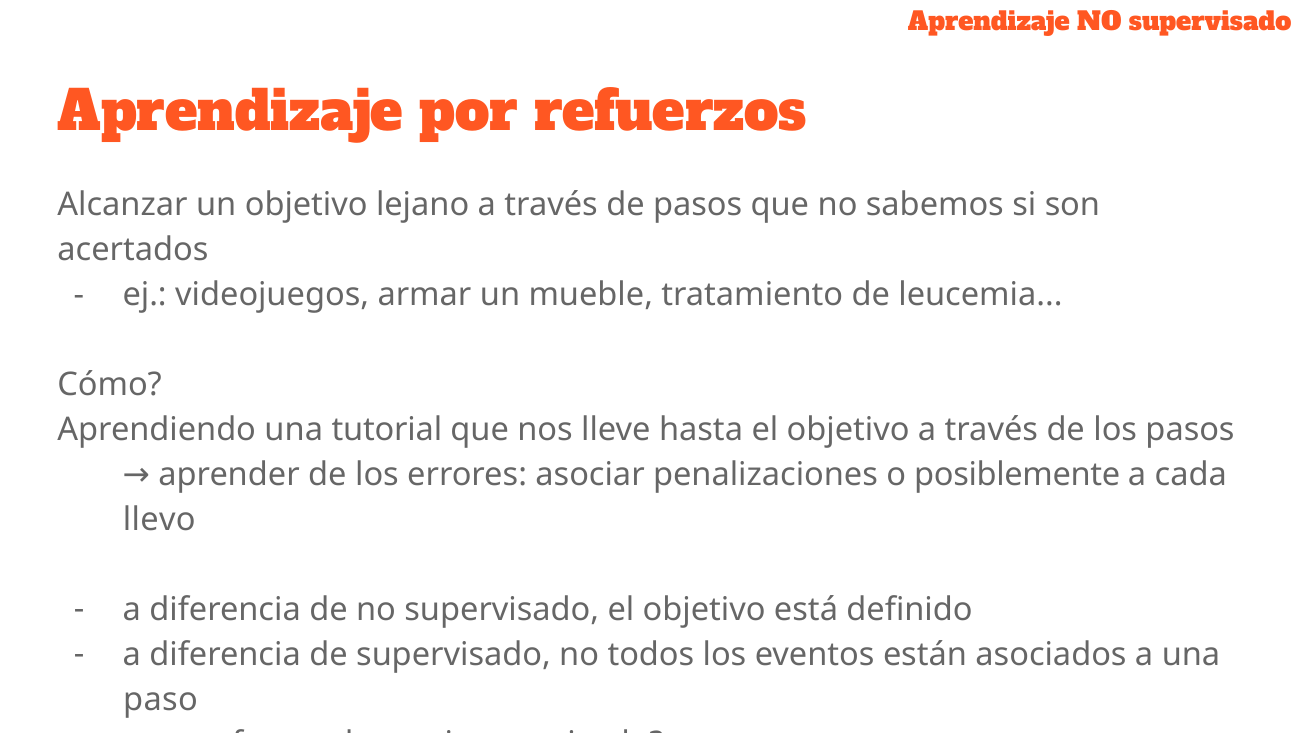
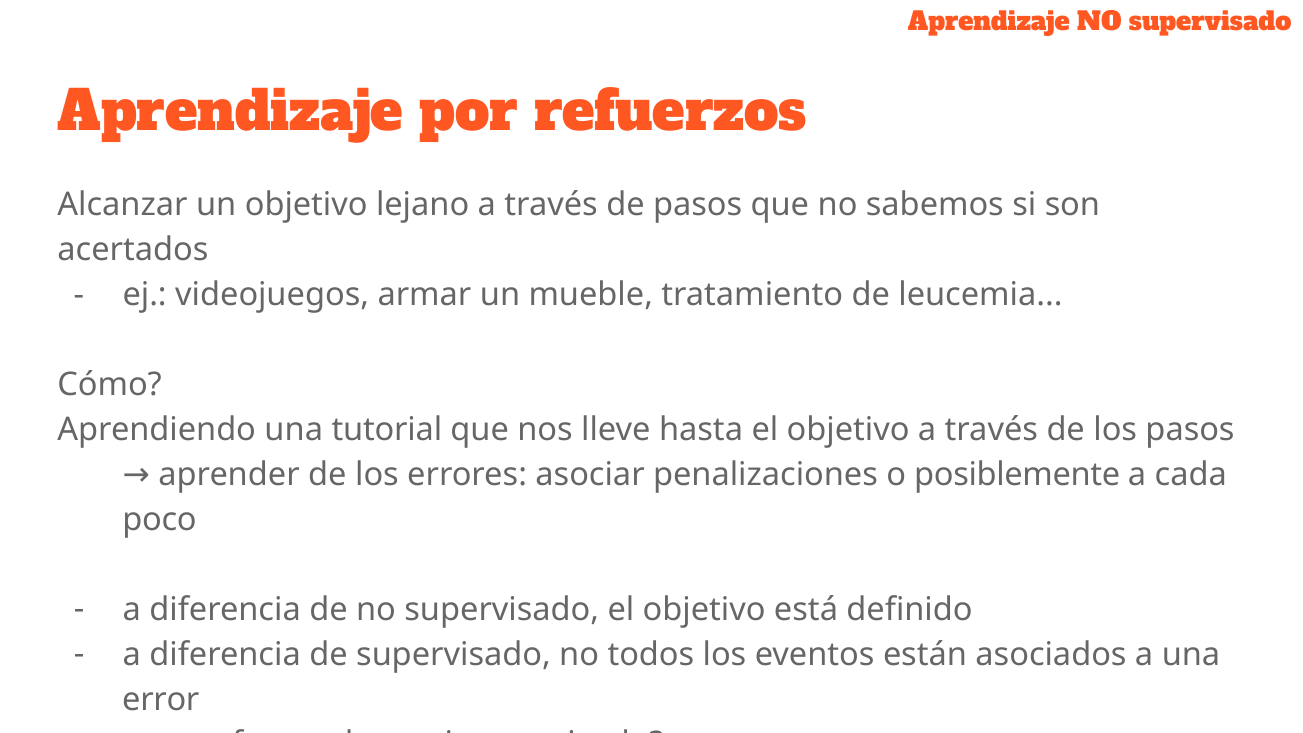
llevo: llevo -> poco
paso: paso -> error
